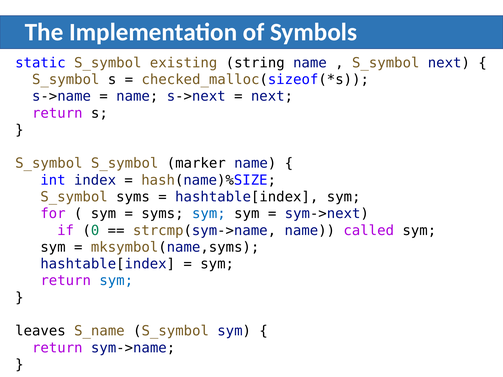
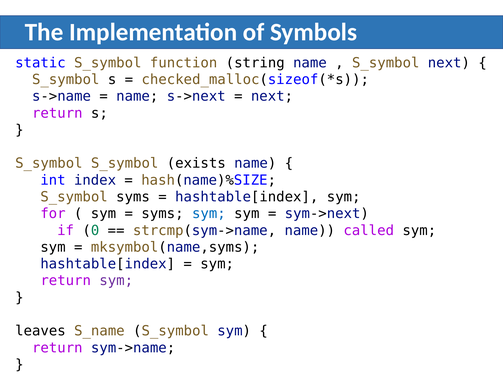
existing: existing -> function
marker: marker -> exists
sym at (116, 281) colour: blue -> purple
